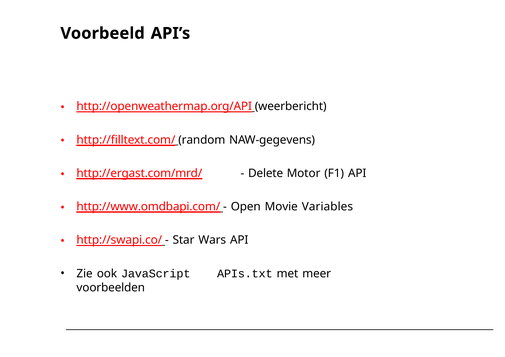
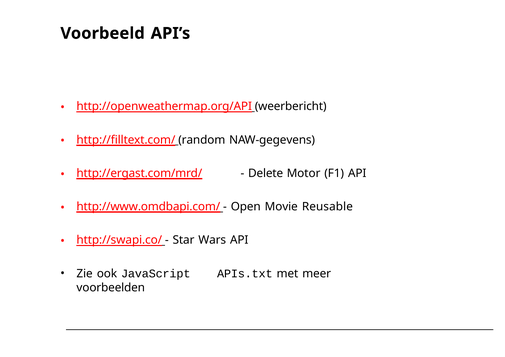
Variables: Variables -> Reusable
